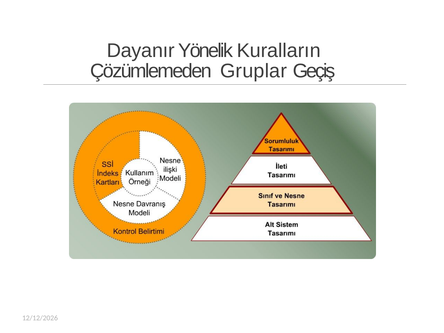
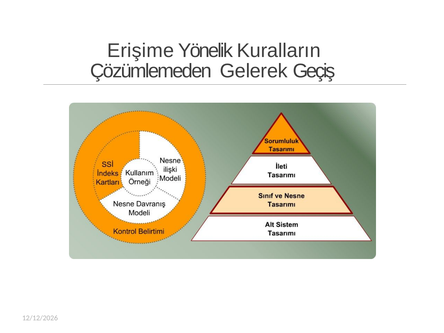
Dayanır: Dayanır -> Erişime
Gruplar: Gruplar -> Gelerek
